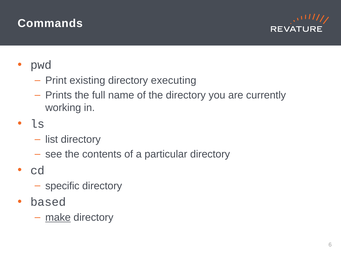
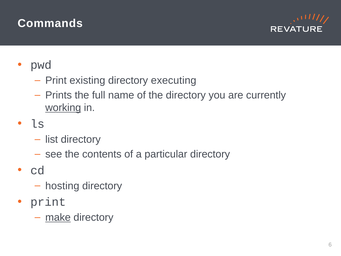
working underline: none -> present
specific: specific -> hosting
based at (48, 202): based -> print
